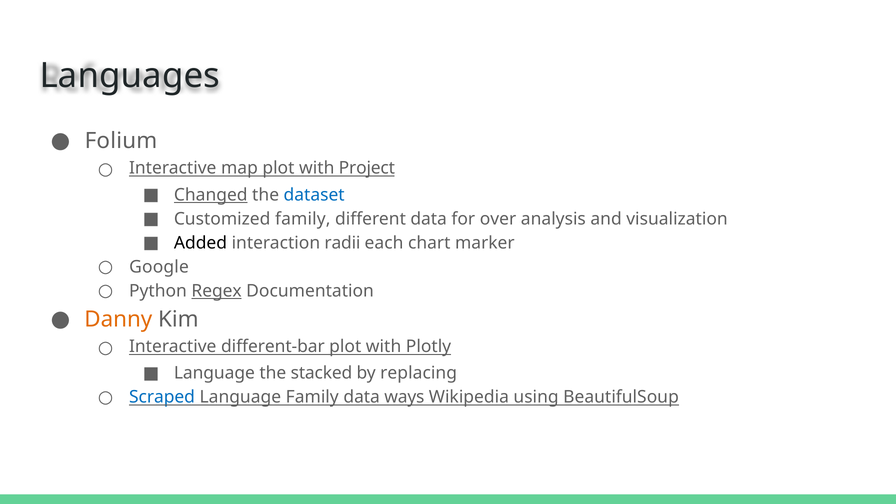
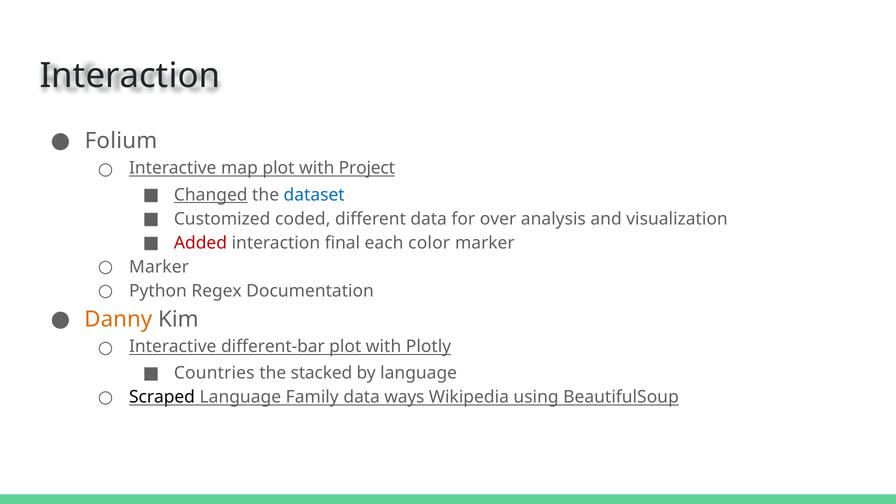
Languages at (130, 76): Languages -> Interaction
Customized family: family -> coded
Added colour: black -> red
radii: radii -> final
chart: chart -> color
Google at (159, 267): Google -> Marker
Regex underline: present -> none
Language at (214, 373): Language -> Countries
by replacing: replacing -> language
Scraped colour: blue -> black
